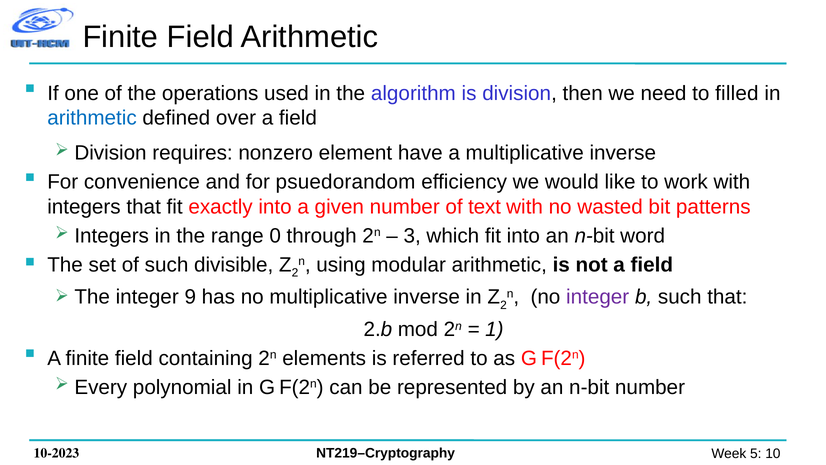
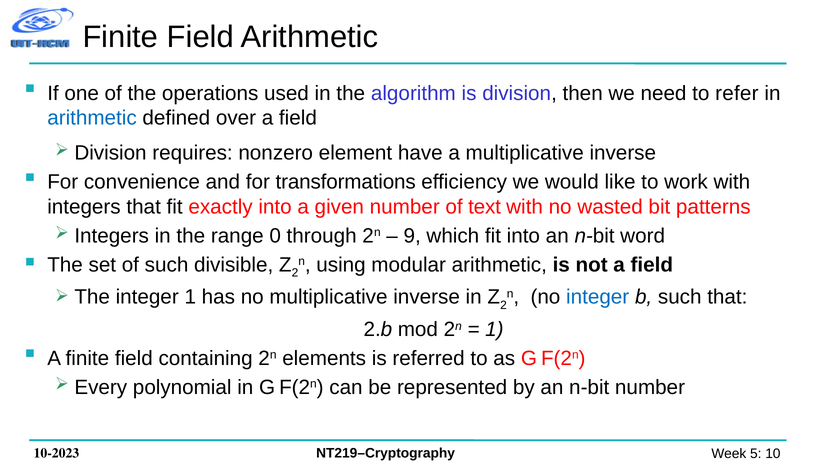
filled: filled -> refer
psuedorandom: psuedorandom -> transformations
3: 3 -> 9
integer 9: 9 -> 1
integer at (598, 297) colour: purple -> blue
